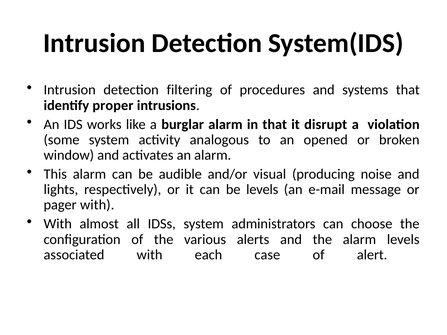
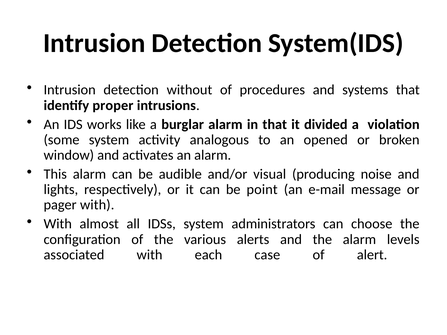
filtering: filtering -> without
disrupt: disrupt -> divided
be levels: levels -> point
